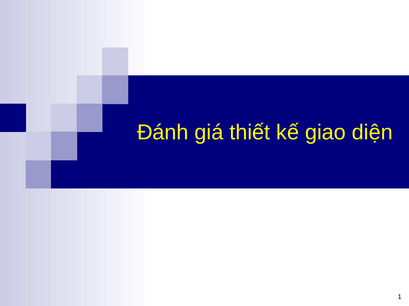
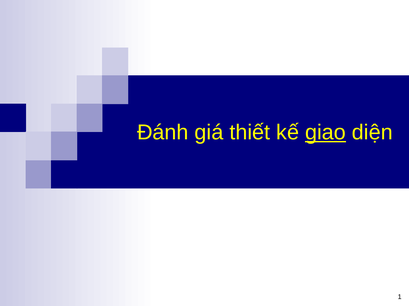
giao underline: none -> present
